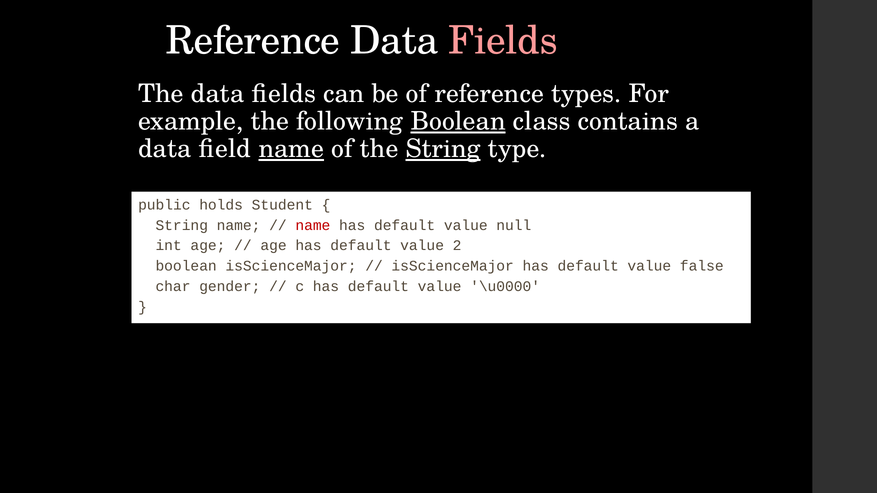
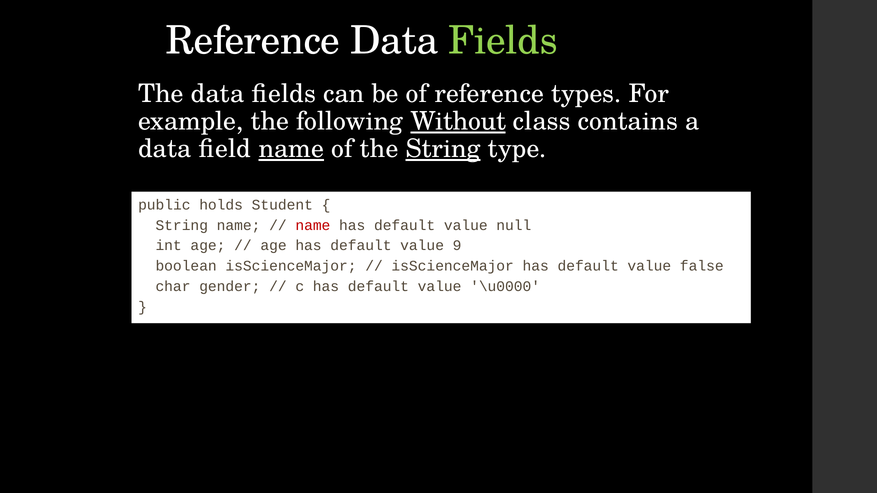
Fields at (503, 41) colour: pink -> light green
following Boolean: Boolean -> Without
2: 2 -> 9
